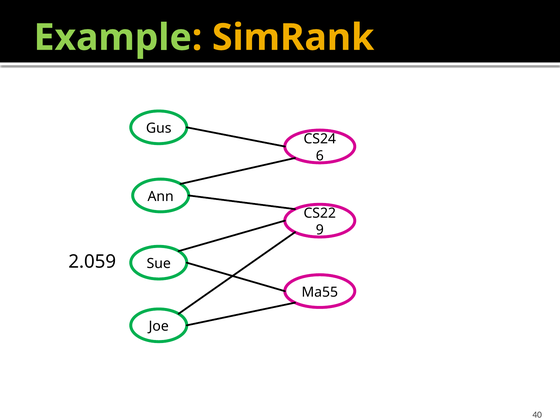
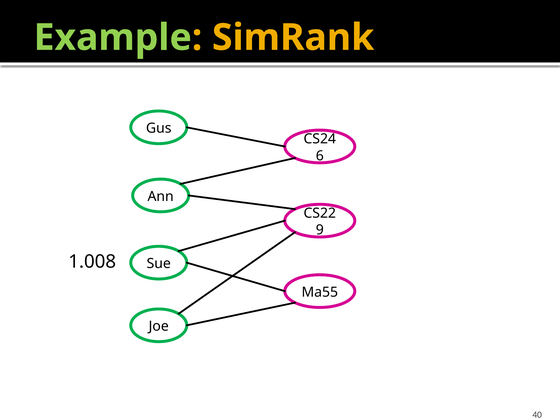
2.059: 2.059 -> 1.008
